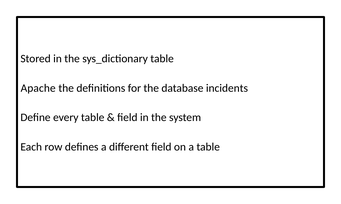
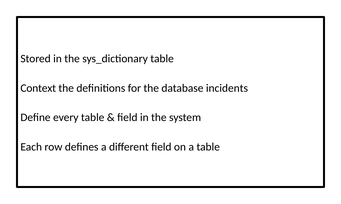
Apache: Apache -> Context
